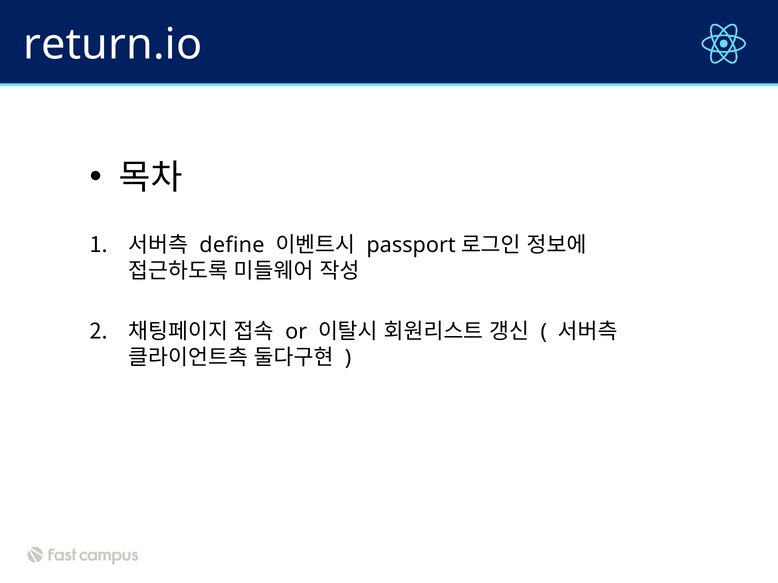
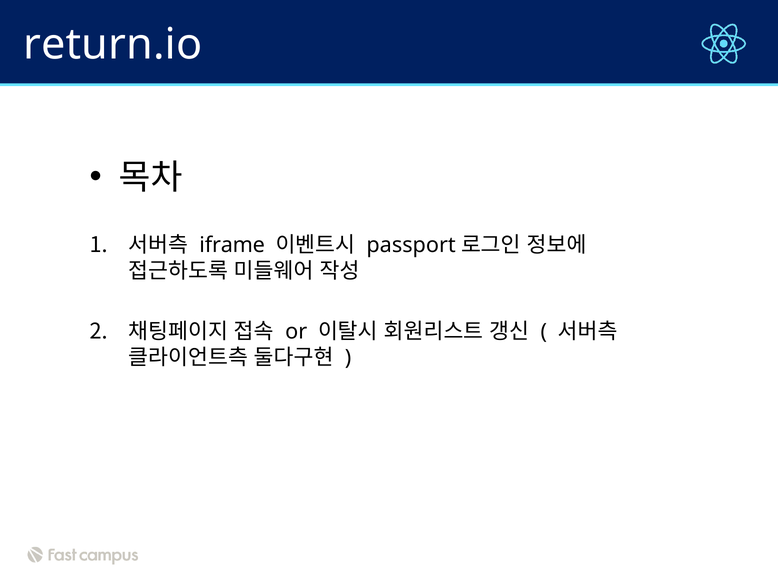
define: define -> iframe
